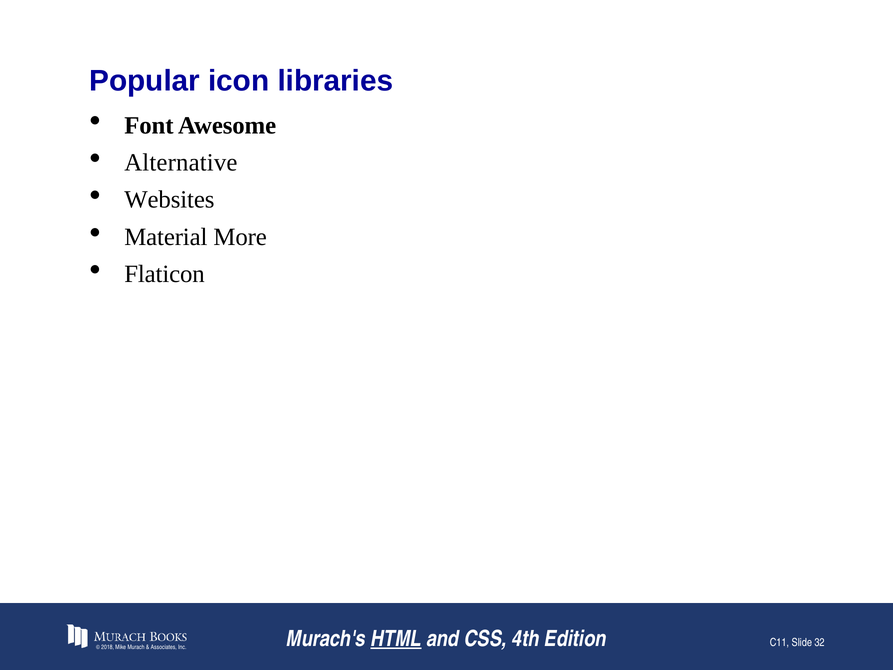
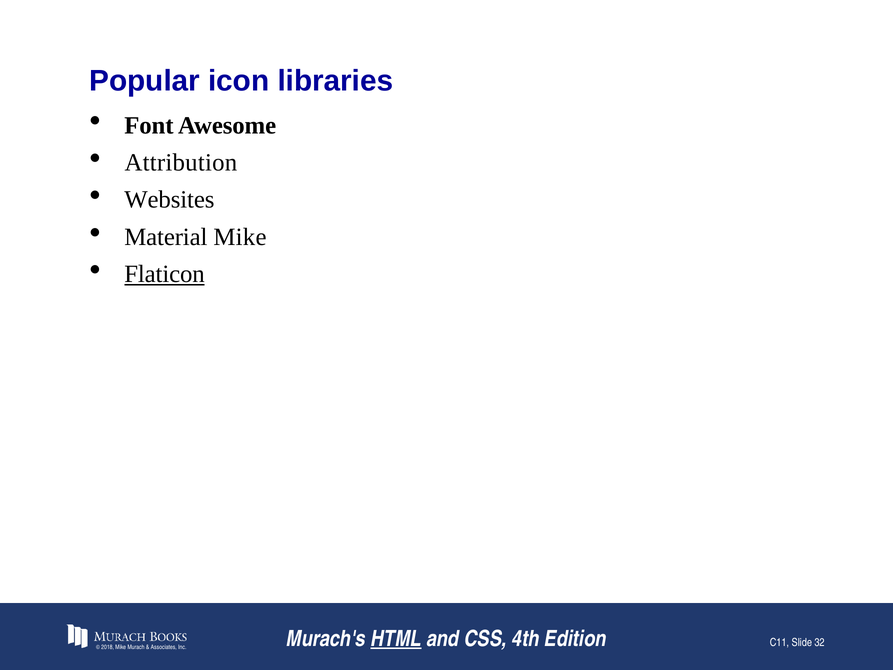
Alternative: Alternative -> Attribution
Material More: More -> Mike
Flaticon underline: none -> present
